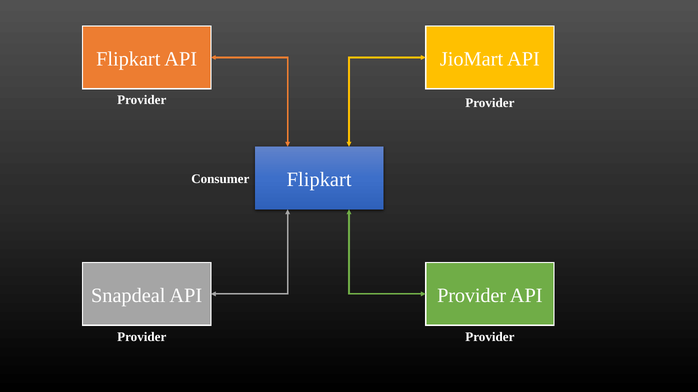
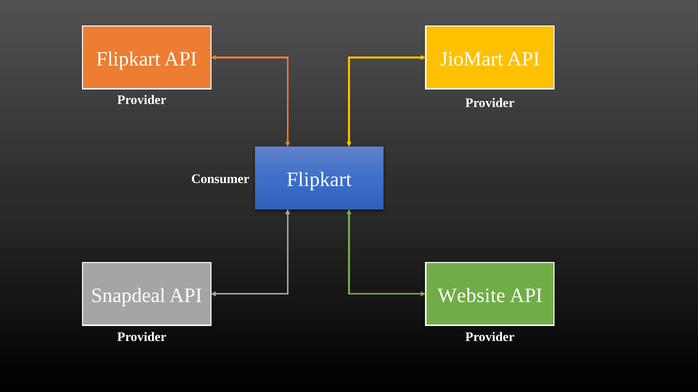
Provider at (472, 296): Provider -> Website
